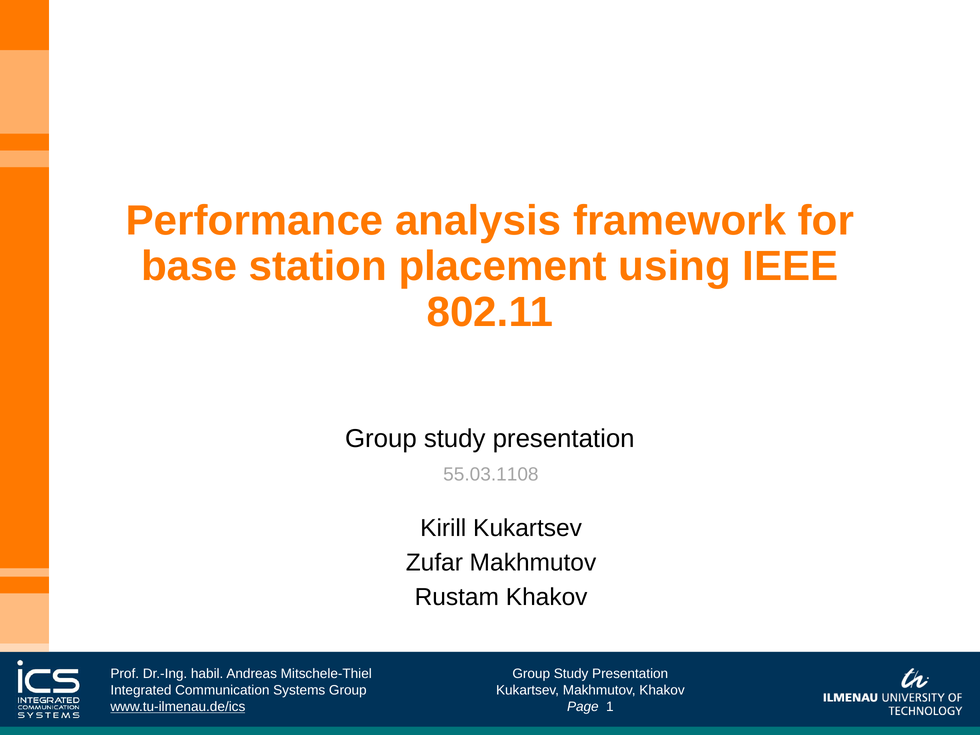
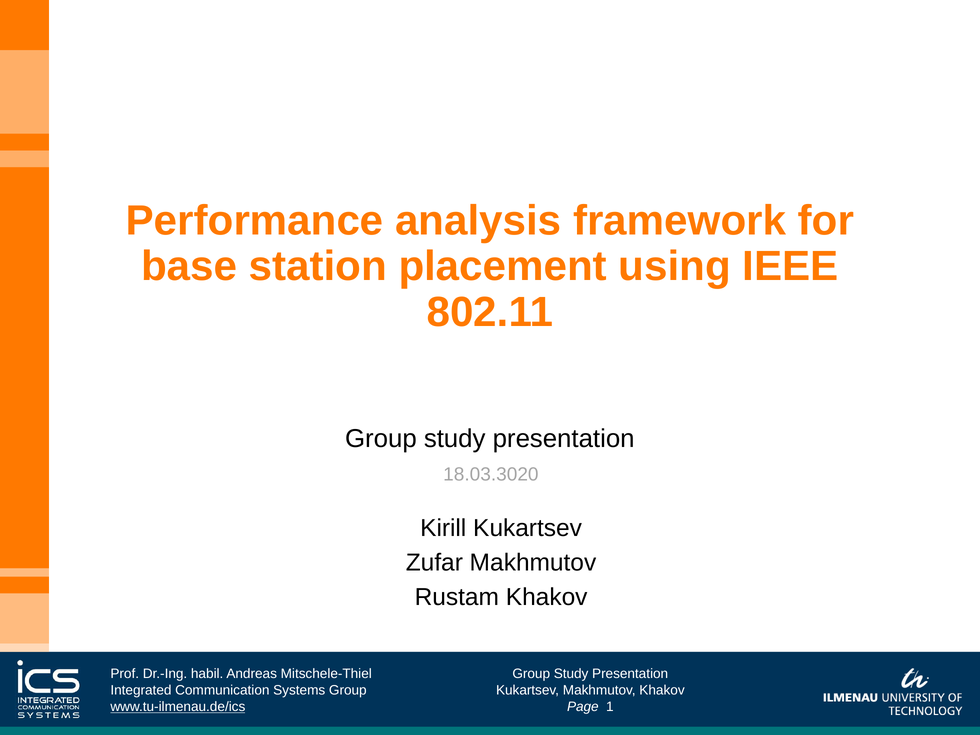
55.03.1108: 55.03.1108 -> 18.03.3020
